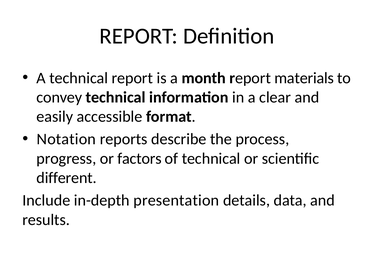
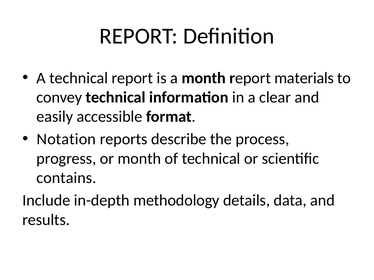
or factors: factors -> month
different: different -> contains
presentation: presentation -> methodology
